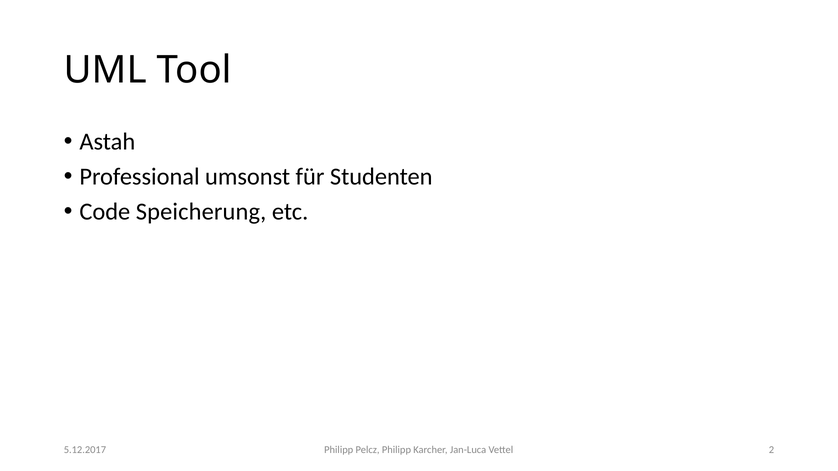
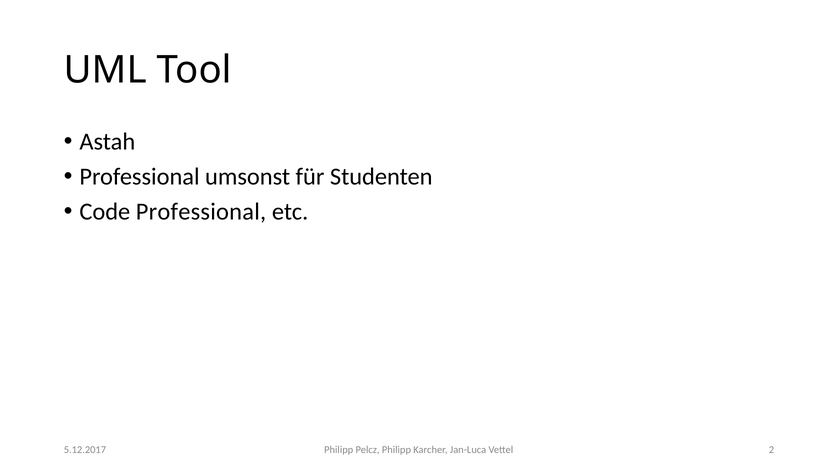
Code Speicherung: Speicherung -> Professional
